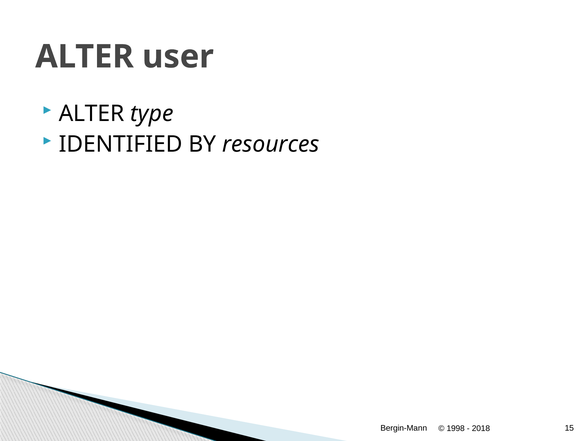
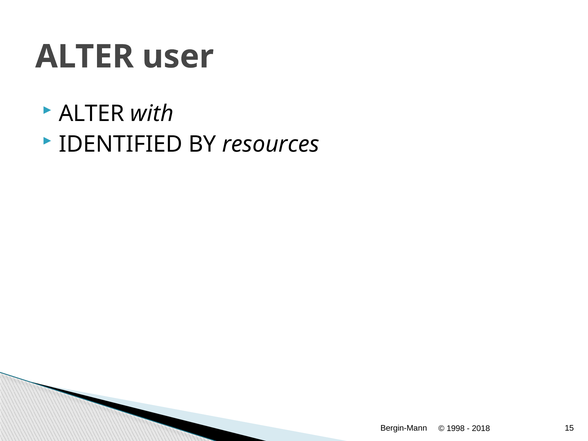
type: type -> with
